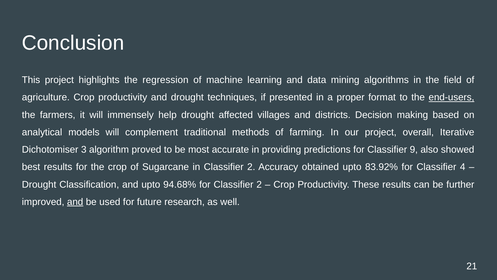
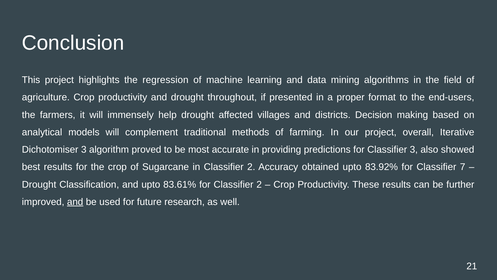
techniques: techniques -> throughout
end-users underline: present -> none
Classifier 9: 9 -> 3
4: 4 -> 7
94.68%: 94.68% -> 83.61%
